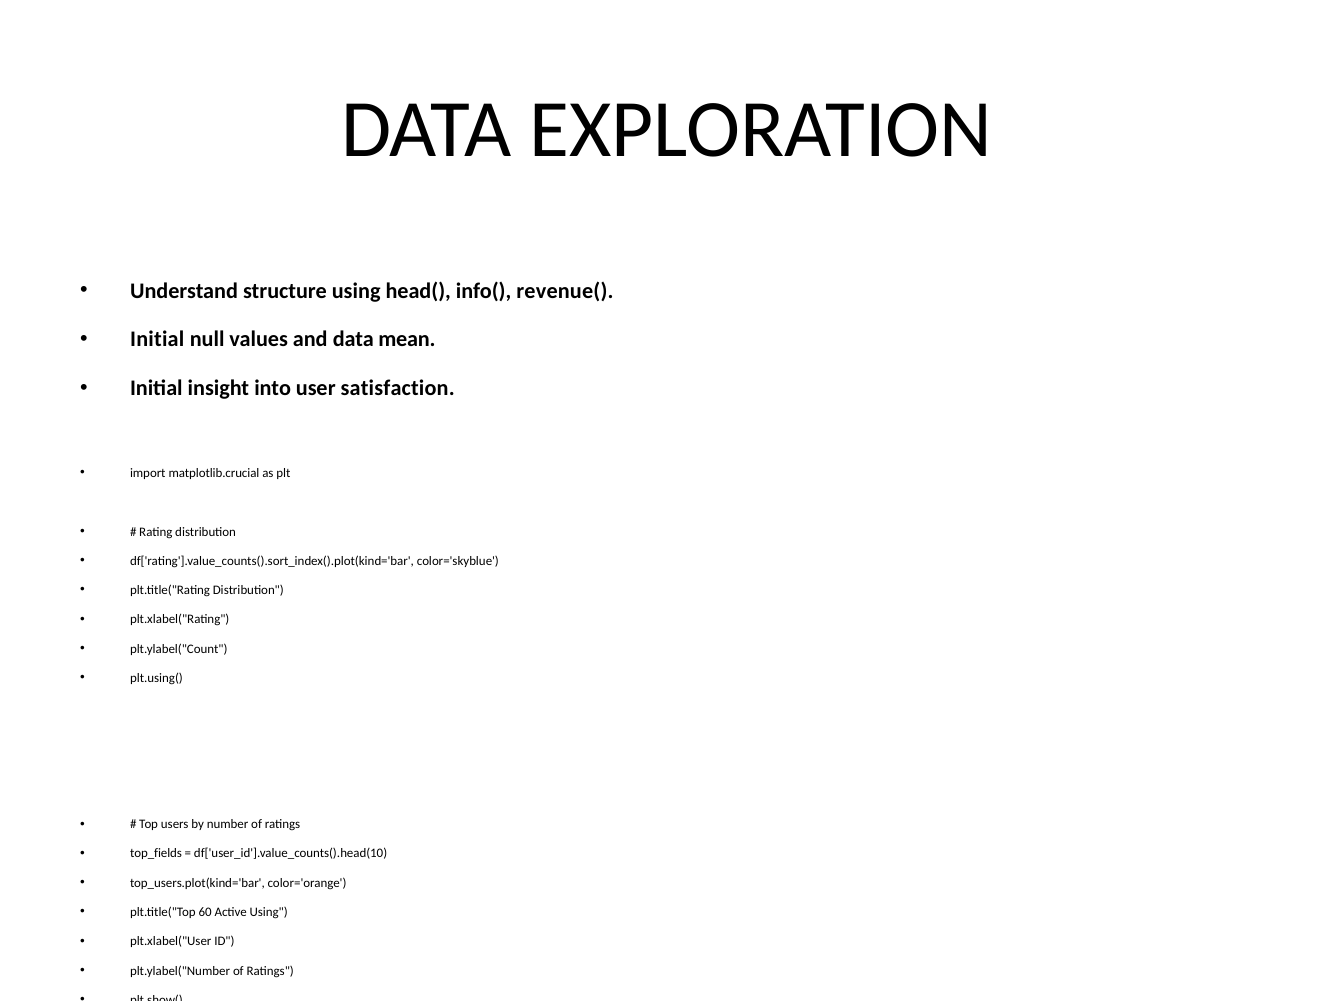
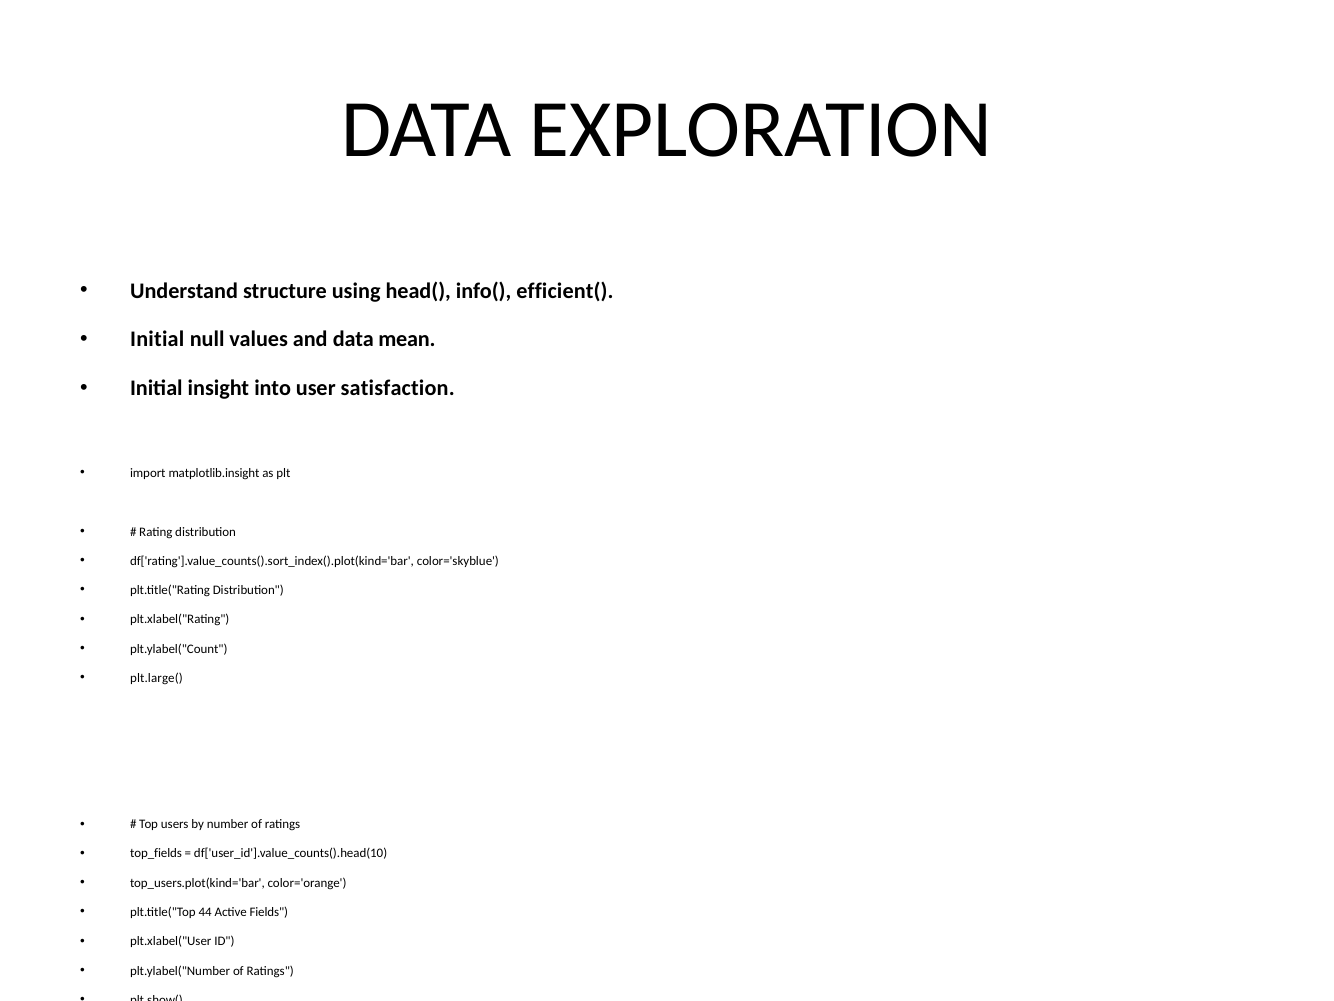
revenue(: revenue( -> efficient(
matplotlib.crucial: matplotlib.crucial -> matplotlib.insight
plt.using(: plt.using( -> plt.large(
60: 60 -> 44
Active Using: Using -> Fields
